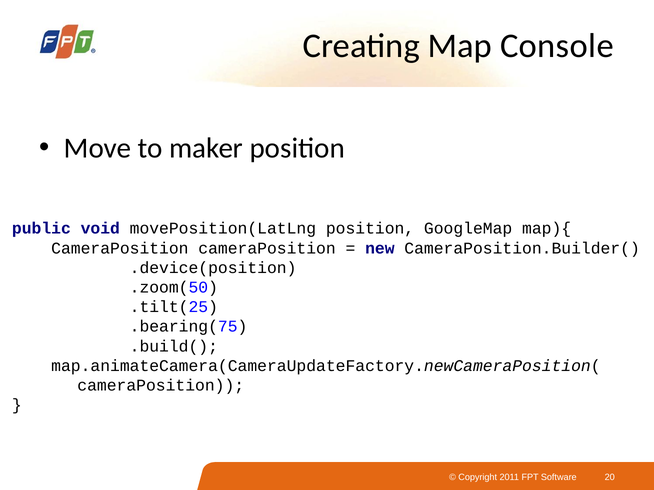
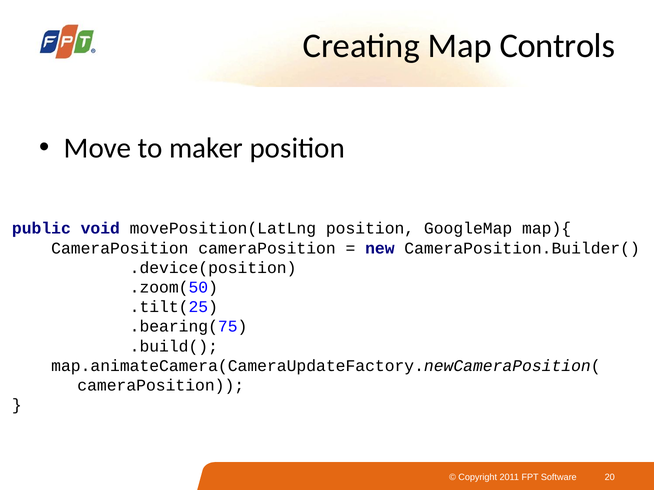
Console: Console -> Controls
